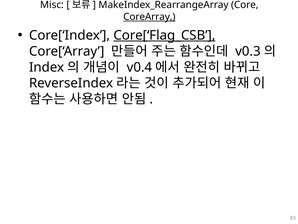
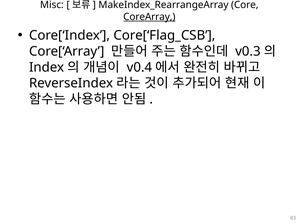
Core[‘Flag_CSB underline: present -> none
